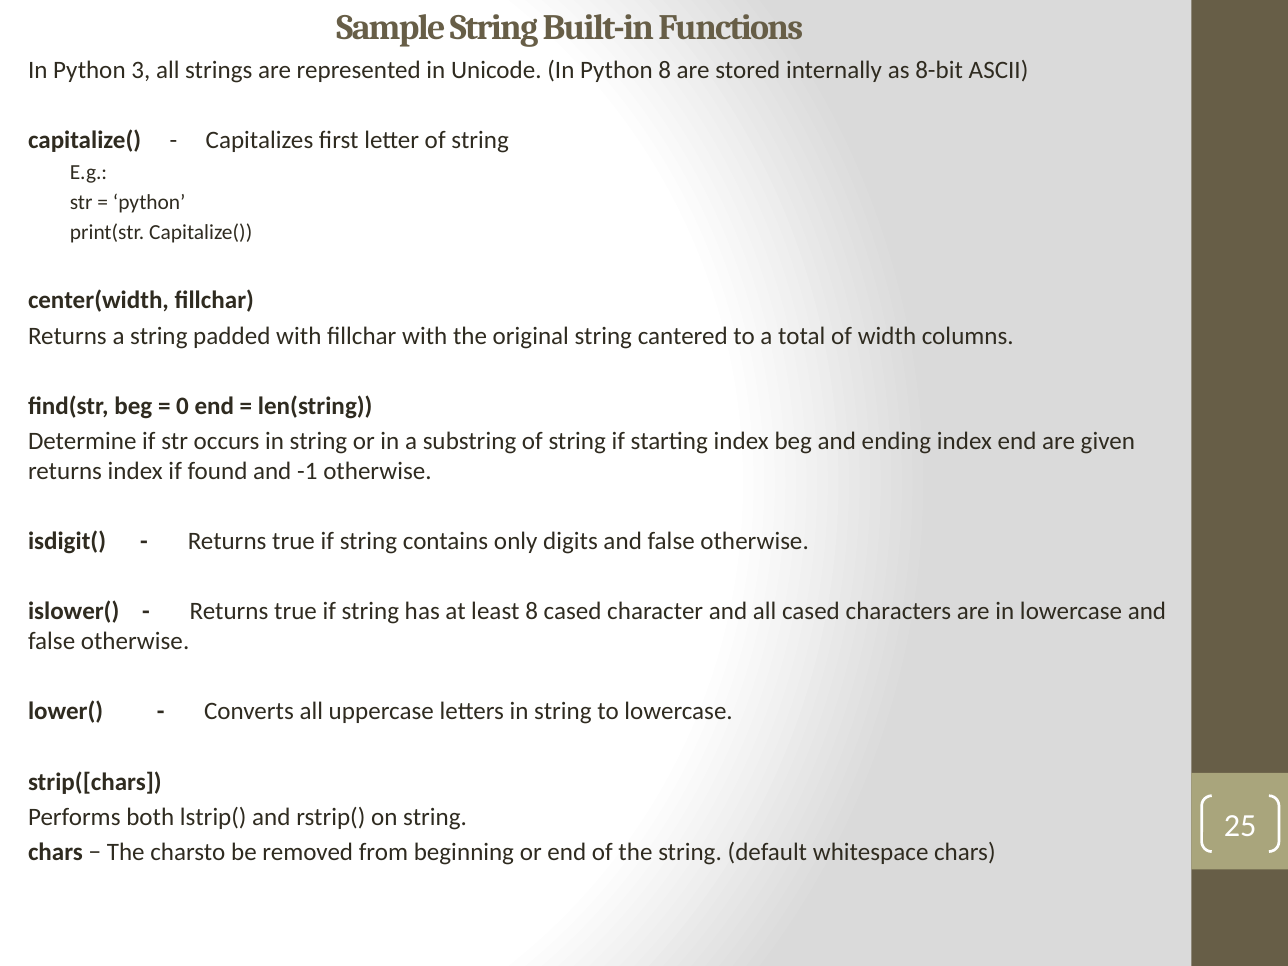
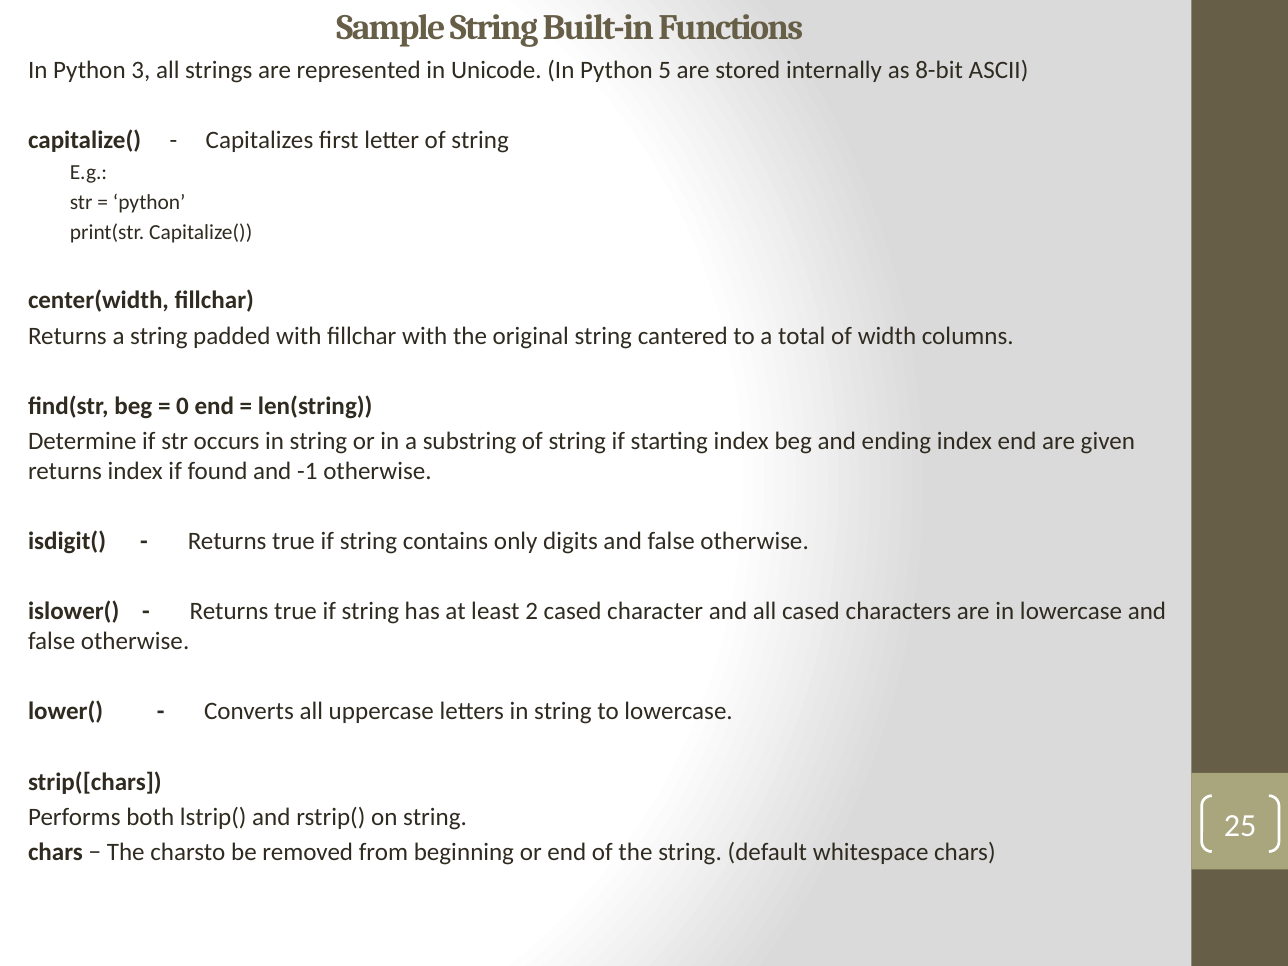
Python 8: 8 -> 5
least 8: 8 -> 2
